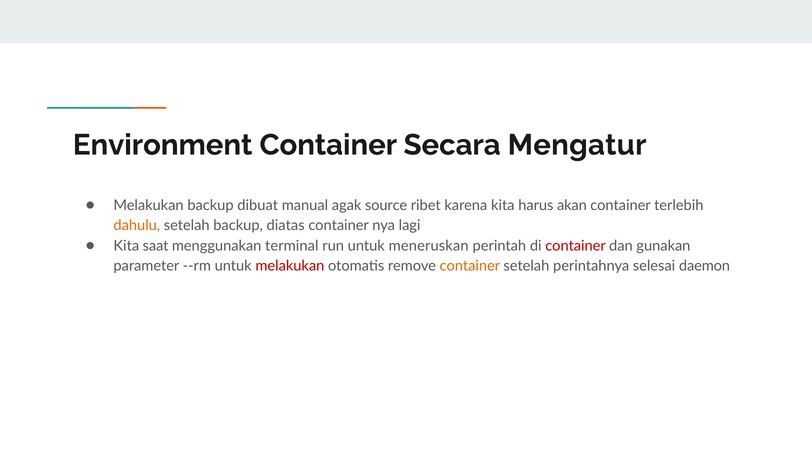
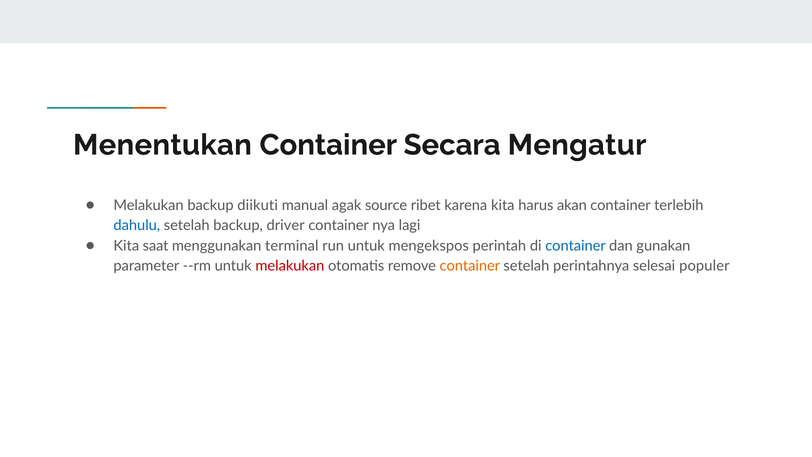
Environment: Environment -> Menentukan
dibuat: dibuat -> diikuti
dahulu colour: orange -> blue
diatas: diatas -> driver
meneruskan: meneruskan -> mengekspos
container at (576, 246) colour: red -> blue
daemon: daemon -> populer
